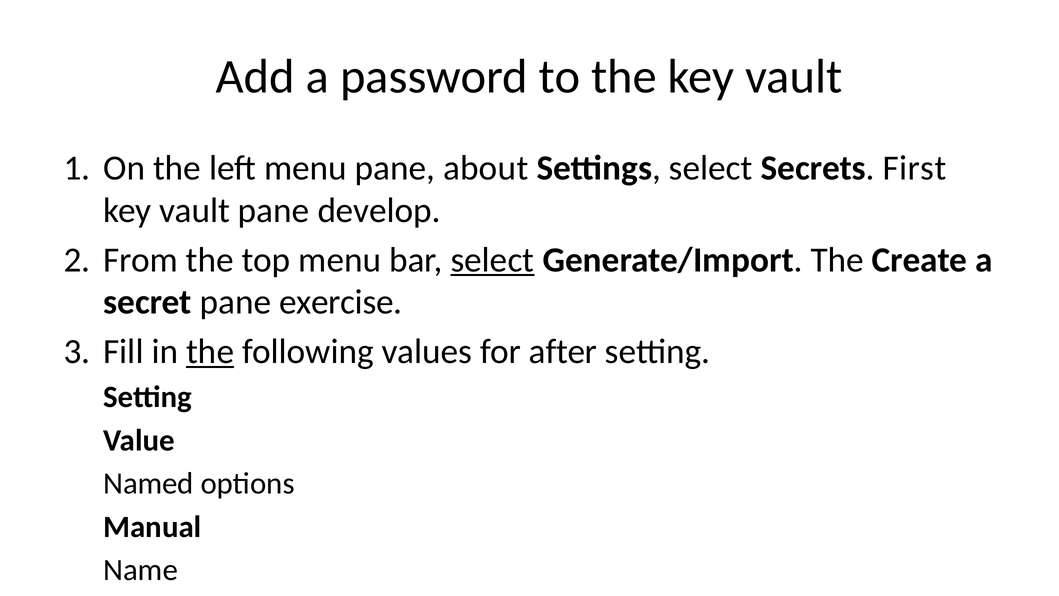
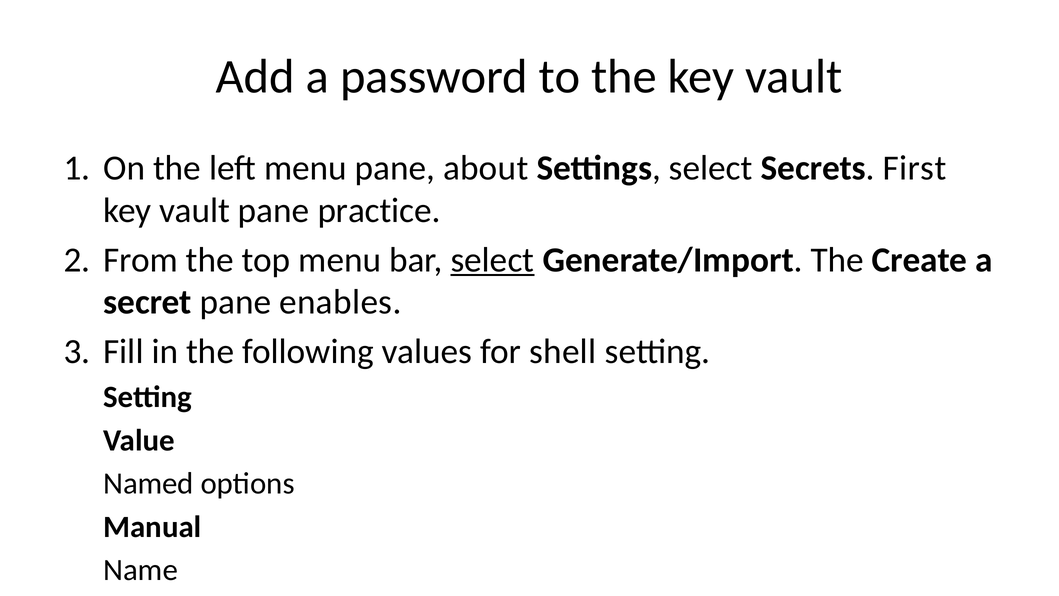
develop: develop -> practice
exercise: exercise -> enables
the at (210, 351) underline: present -> none
after: after -> shell
